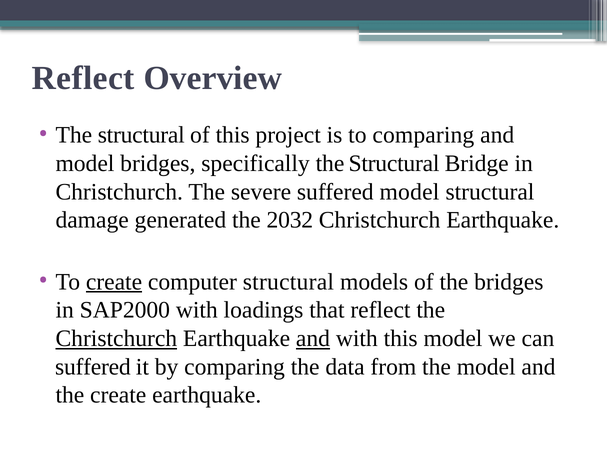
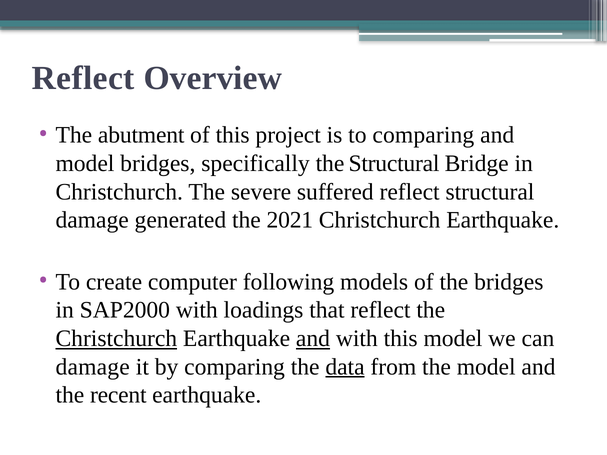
structural at (141, 135): structural -> abutment
suffered model: model -> reflect
2032: 2032 -> 2021
create at (114, 282) underline: present -> none
computer structural: structural -> following
suffered at (93, 367): suffered -> damage
data underline: none -> present
the create: create -> recent
